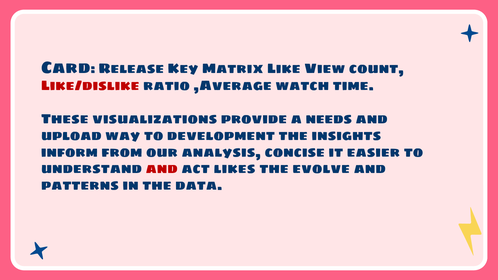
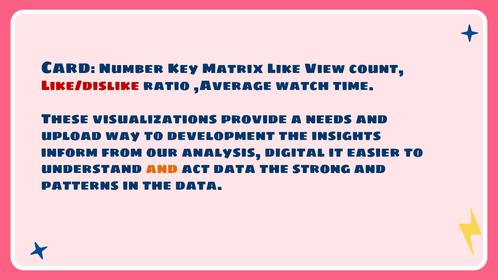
Release: Release -> Number
concise: concise -> digital
and at (162, 169) colour: red -> orange
act likes: likes -> data
evolve: evolve -> strong
